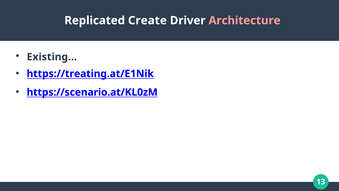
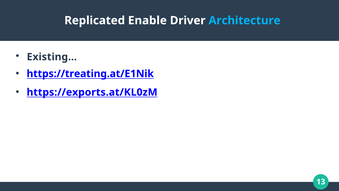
Create: Create -> Enable
Architecture colour: pink -> light blue
https://scenario.at/KL0zM: https://scenario.at/KL0zM -> https://exports.at/KL0zM
